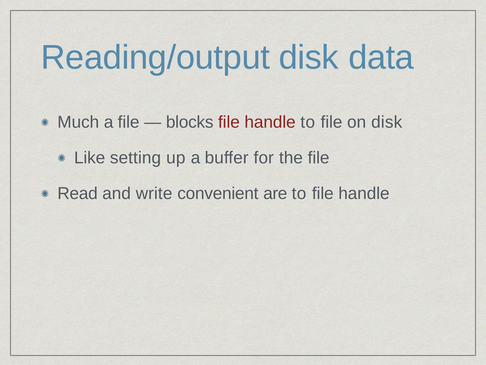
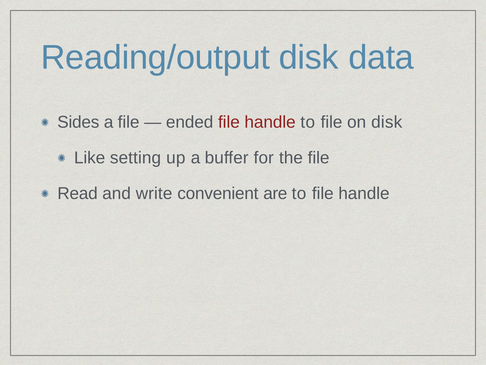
Much: Much -> Sides
blocks: blocks -> ended
